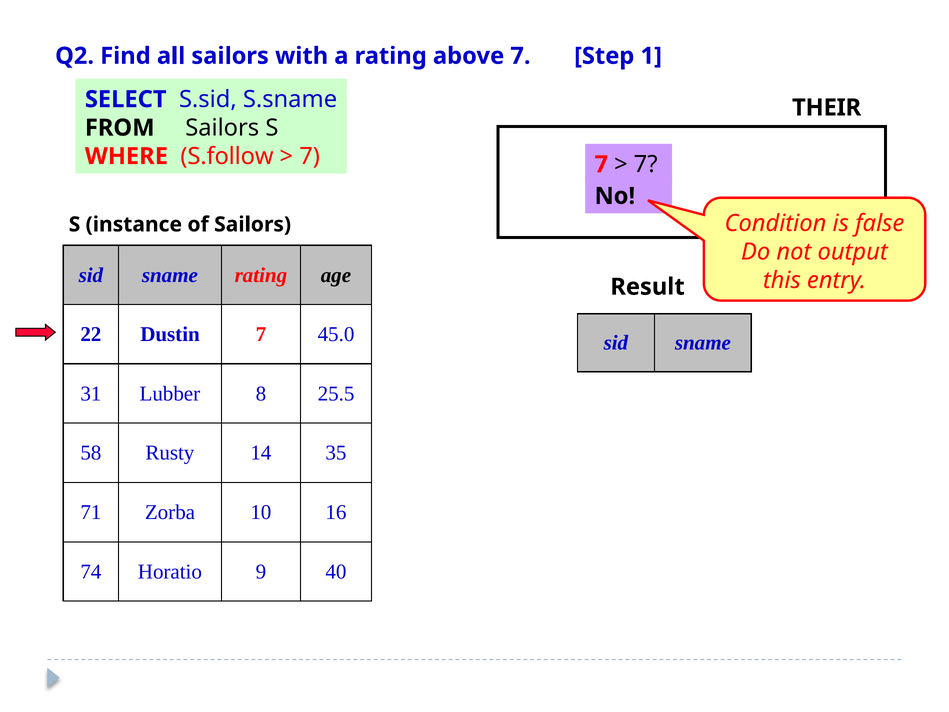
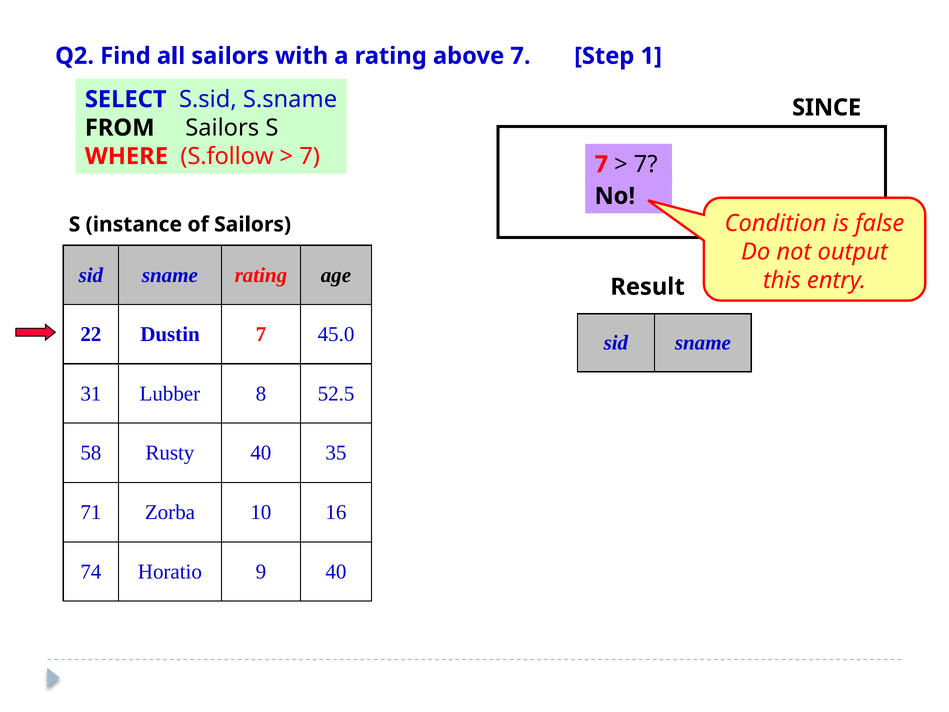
THEIR: THEIR -> SINCE
25.5: 25.5 -> 52.5
Rusty 14: 14 -> 40
